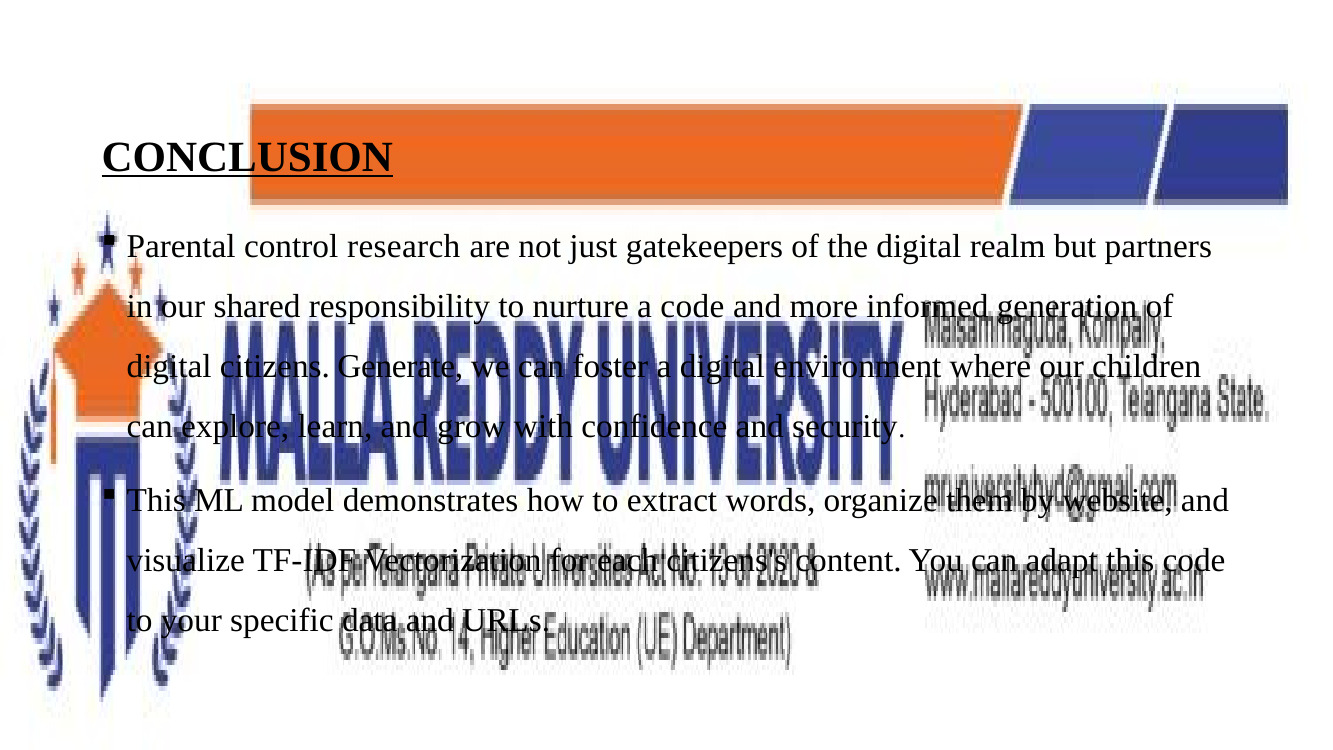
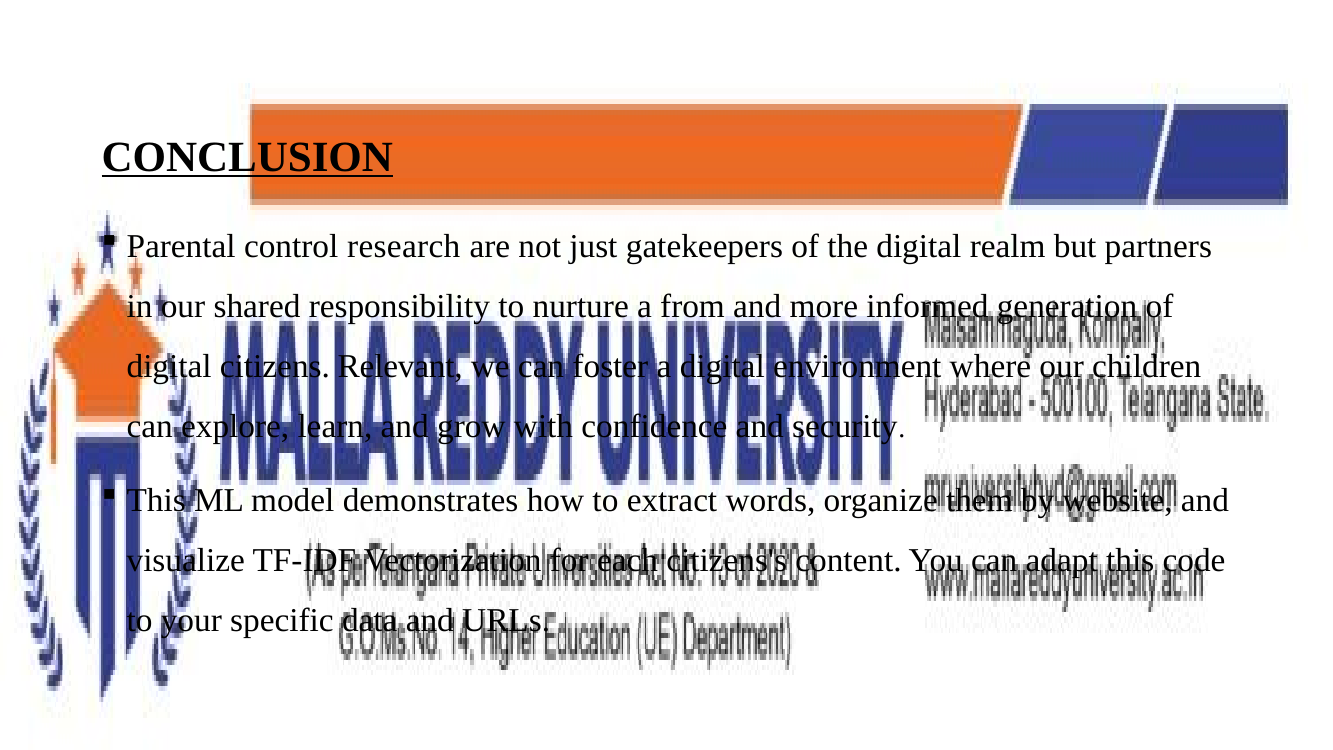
a code: code -> from
Generate: Generate -> Relevant
